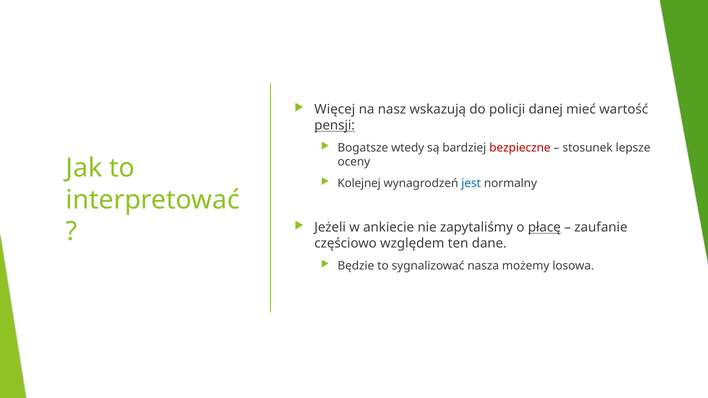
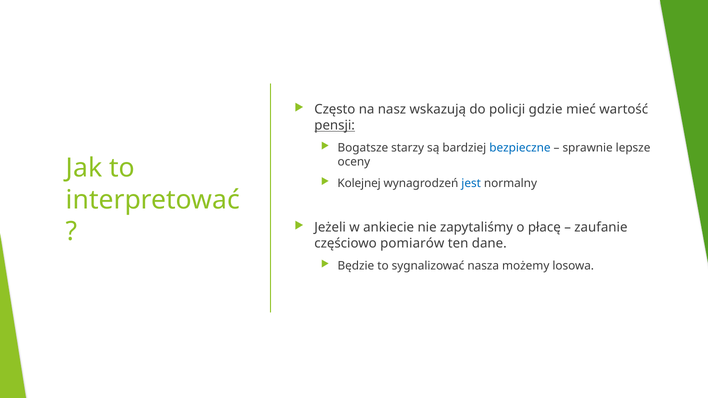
Więcej: Więcej -> Często
danej: danej -> gdzie
wtedy: wtedy -> starzy
bezpieczne colour: red -> blue
stosunek: stosunek -> sprawnie
płacę underline: present -> none
względem: względem -> pomiarów
